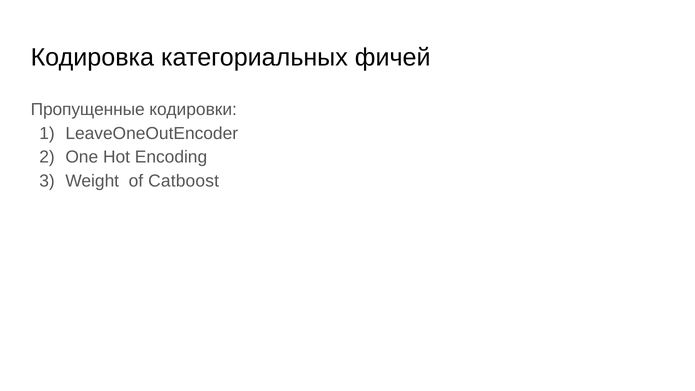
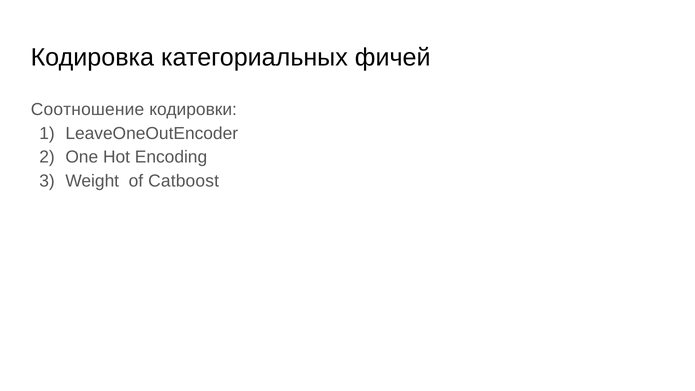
Пропущенные: Пропущенные -> Соотношение
